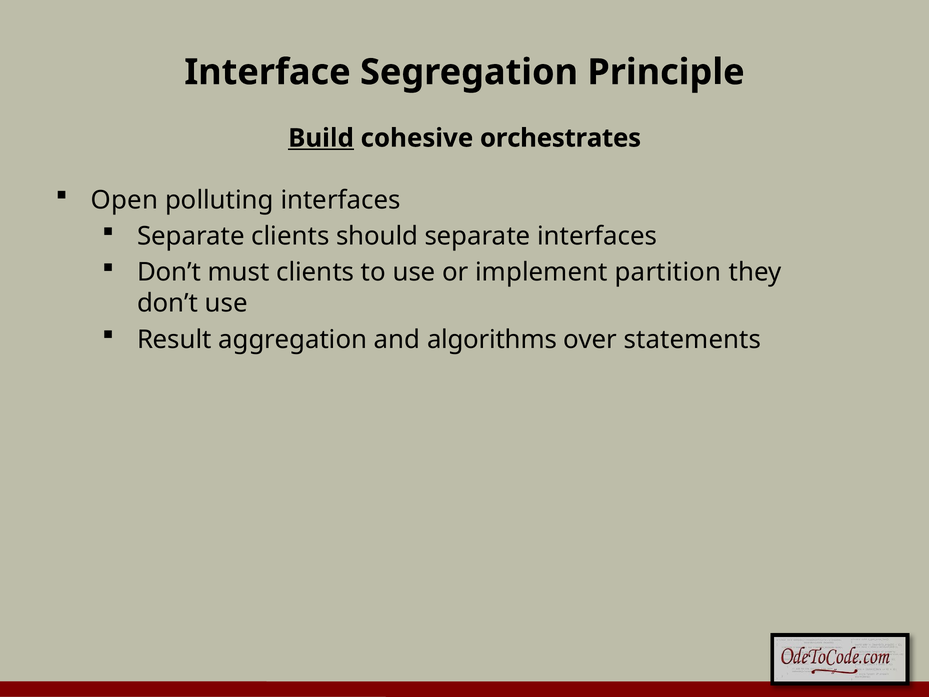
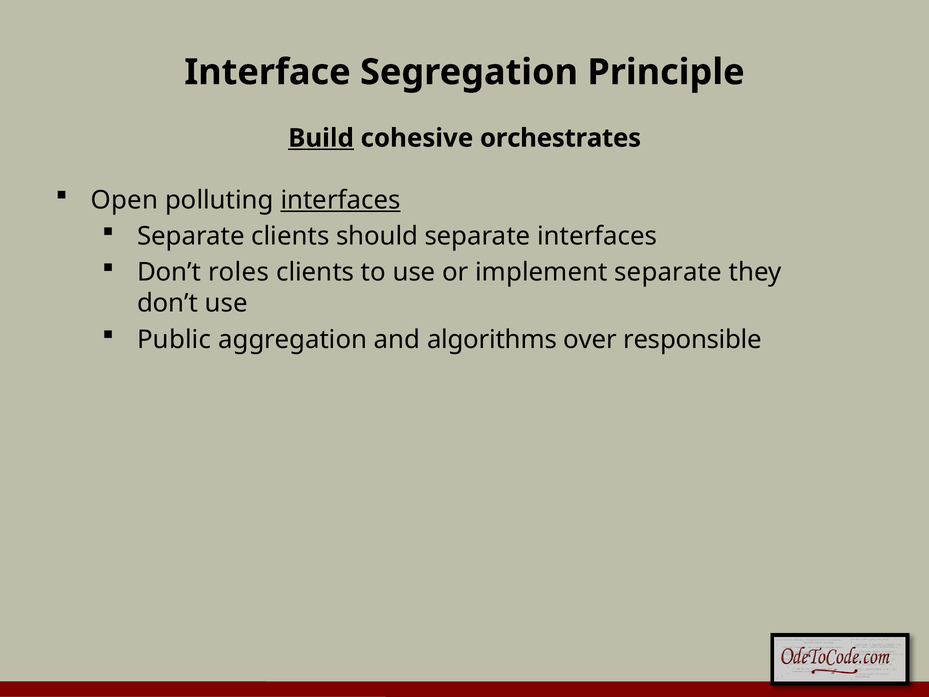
interfaces at (340, 200) underline: none -> present
must: must -> roles
implement partition: partition -> separate
Result: Result -> Public
statements: statements -> responsible
